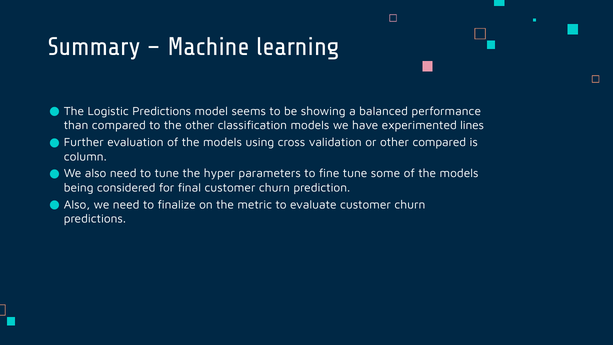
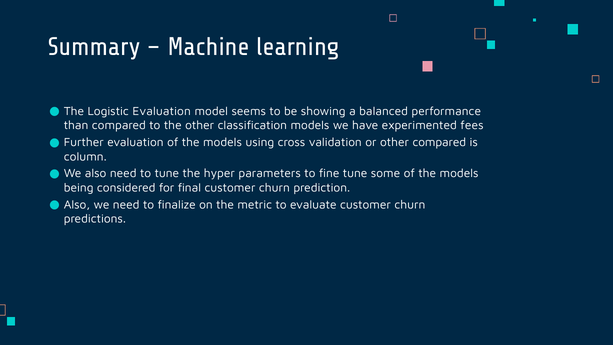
Logistic Predictions: Predictions -> Evaluation
lines: lines -> fees
